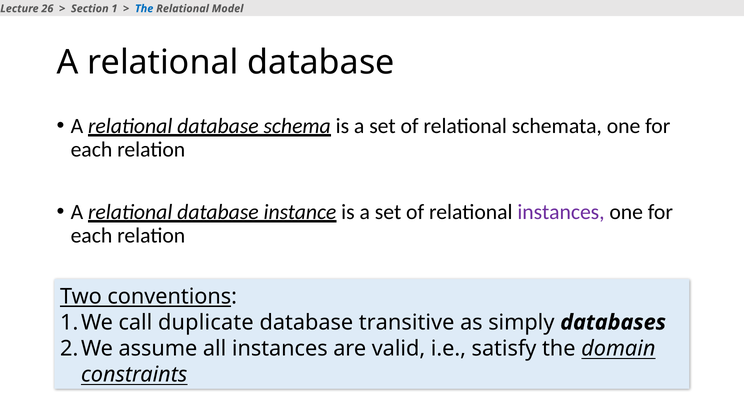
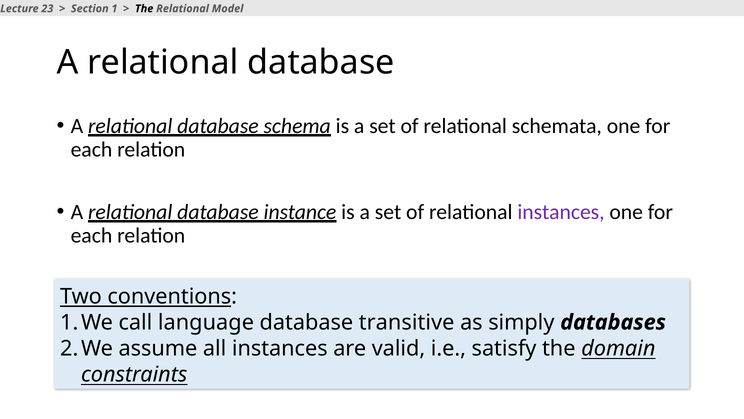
26: 26 -> 23
The at (144, 9) colour: blue -> black
duplicate: duplicate -> language
